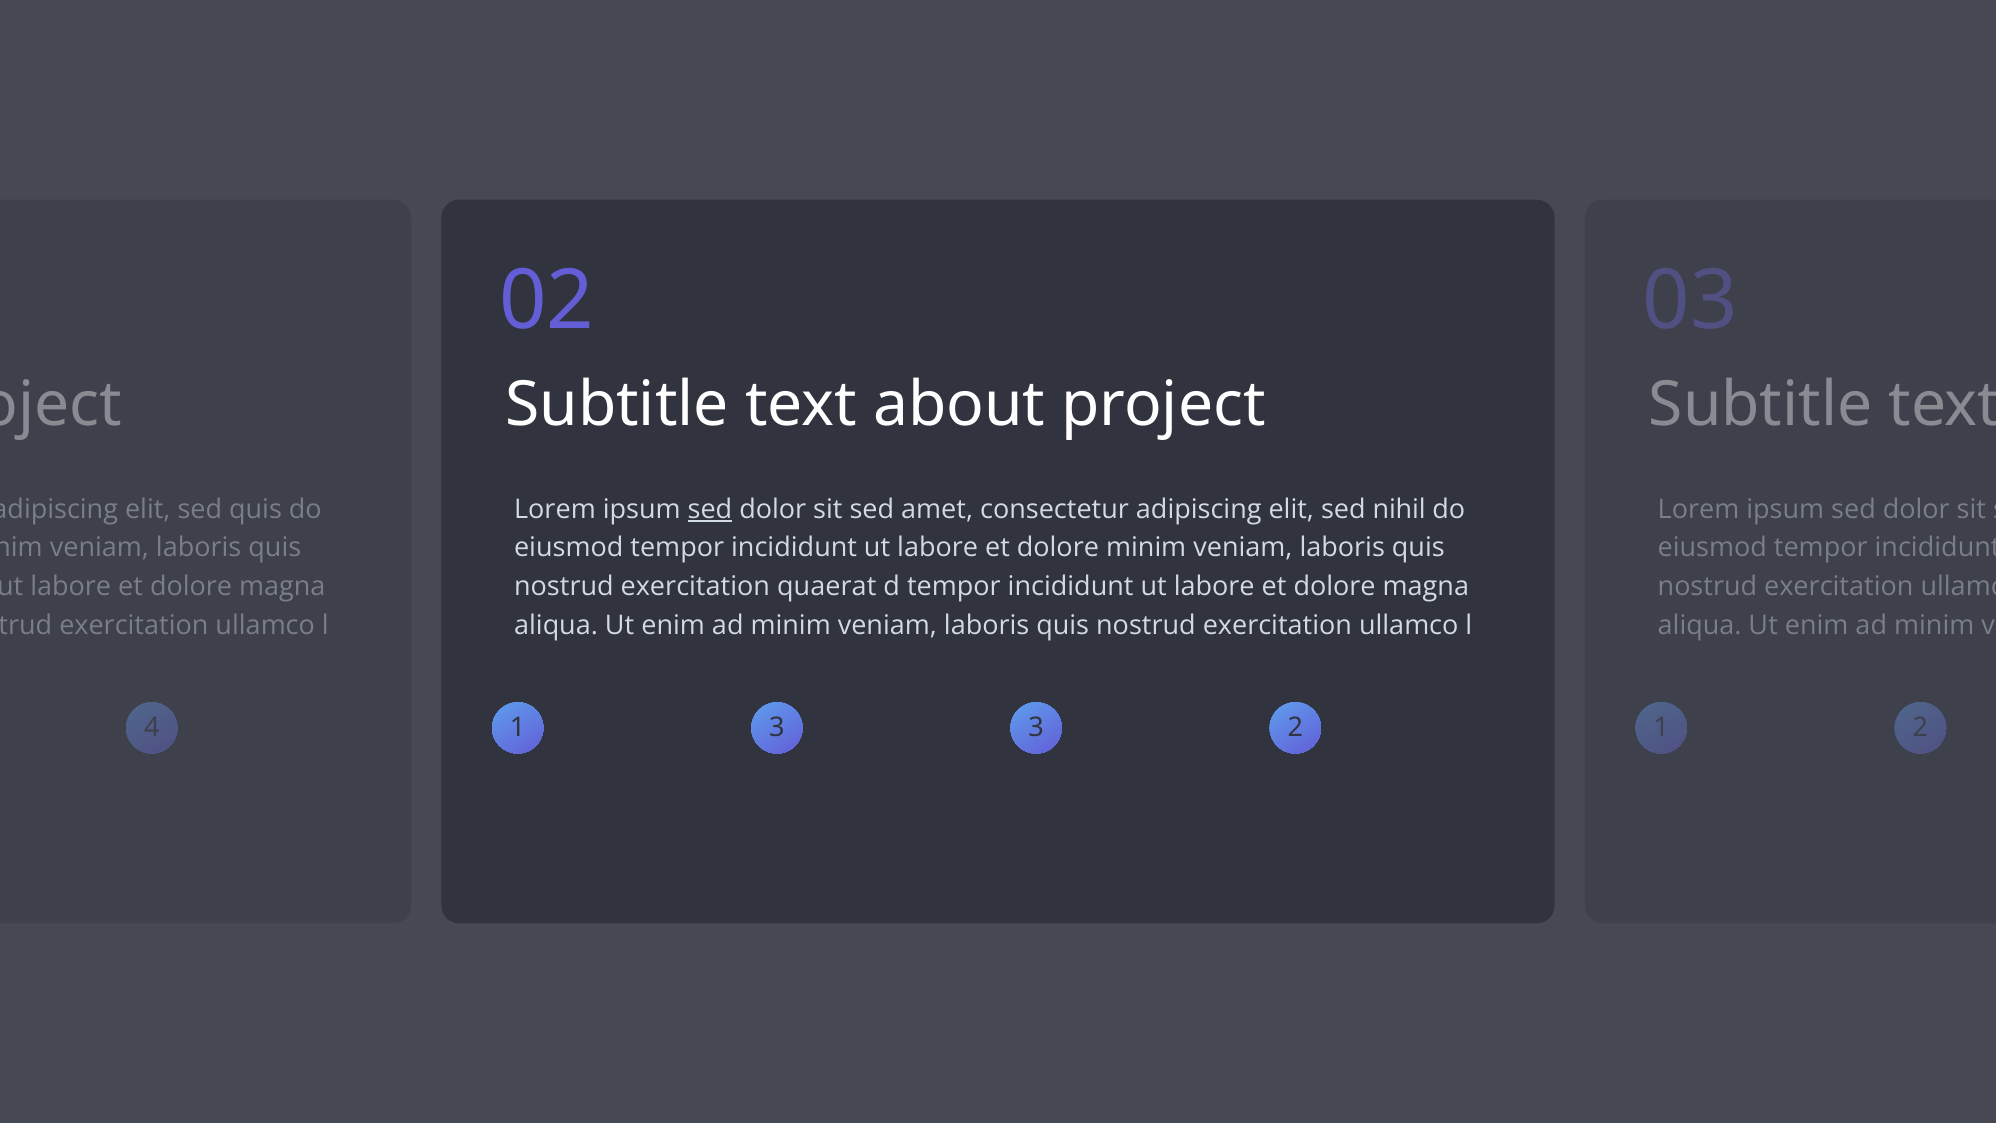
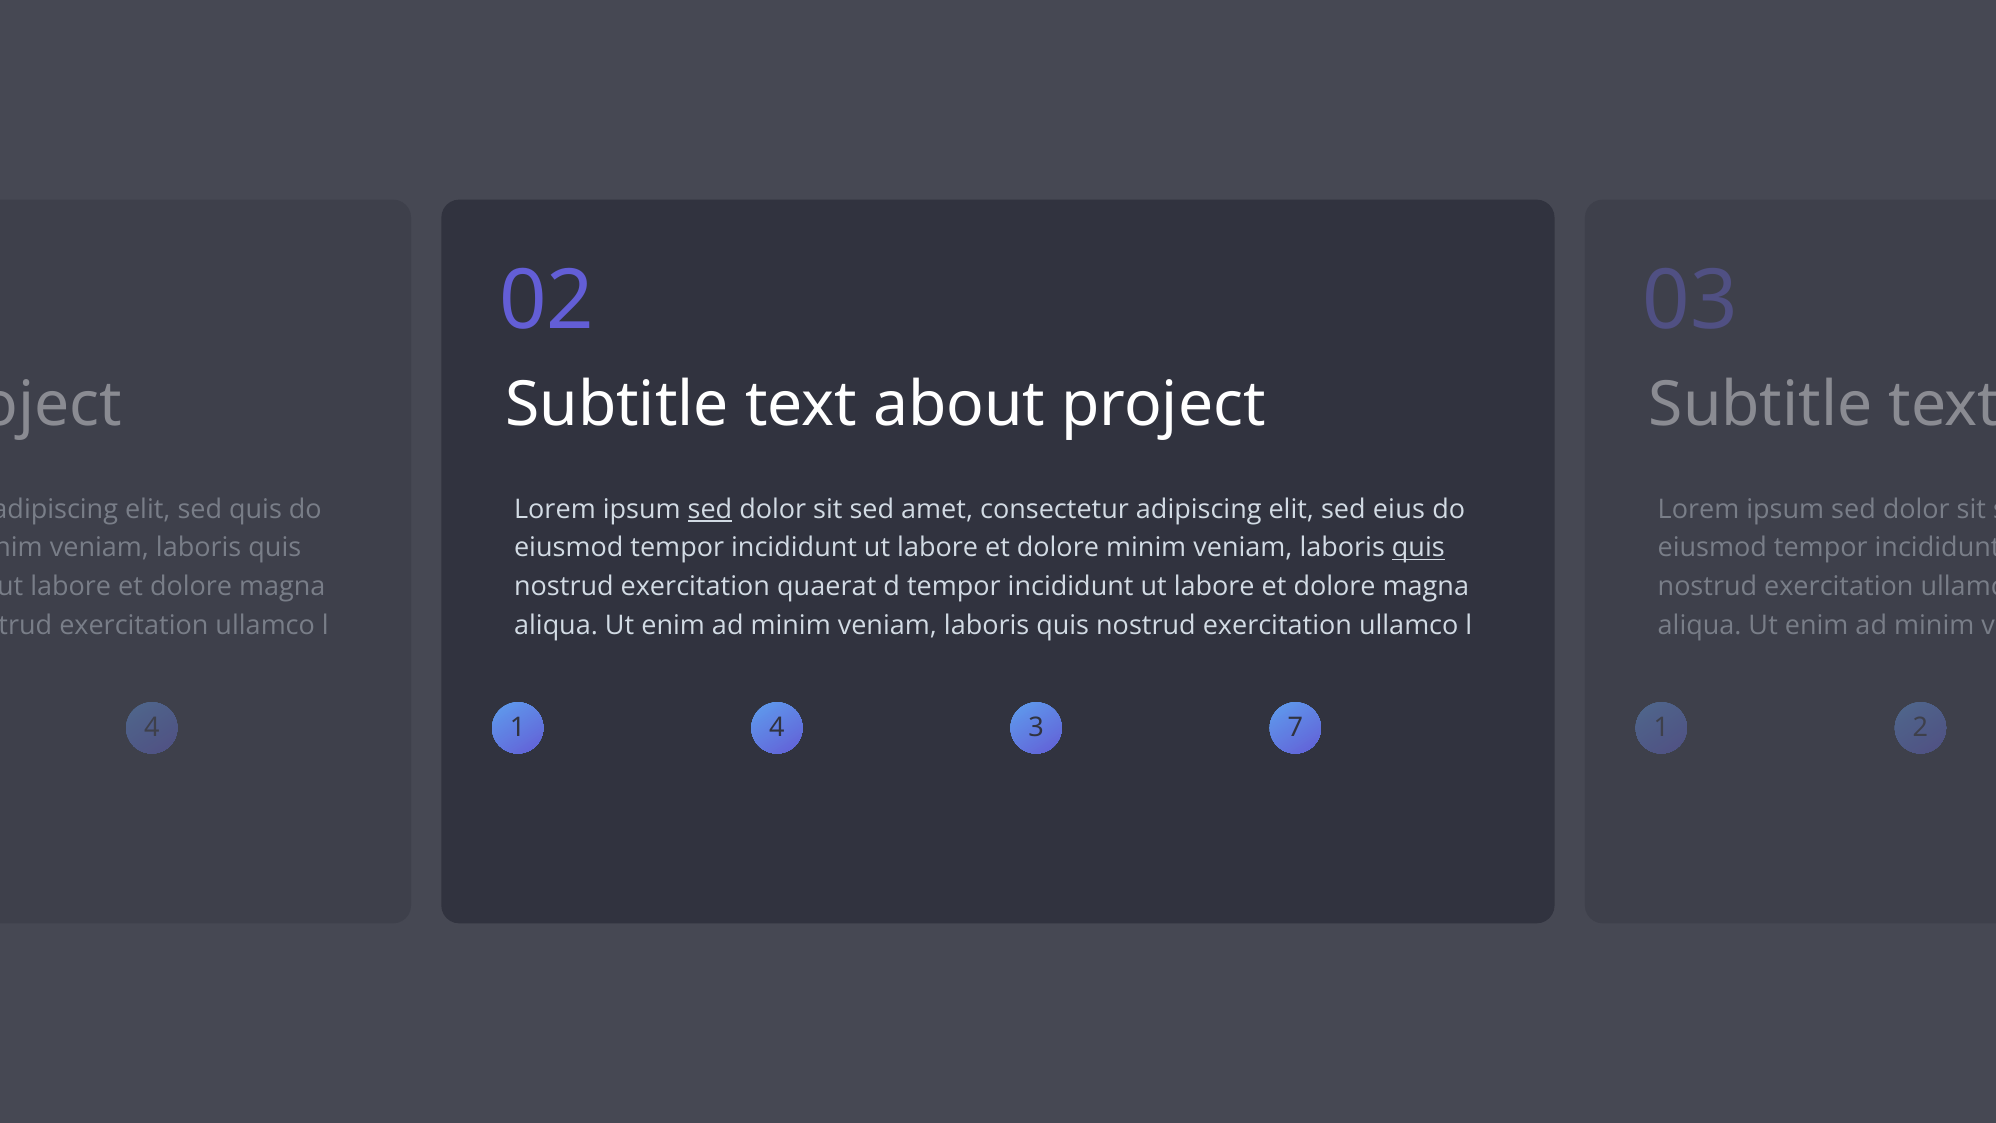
nihil: nihil -> eius
quis at (1418, 548) underline: none -> present
1 3: 3 -> 4
3 2: 2 -> 7
